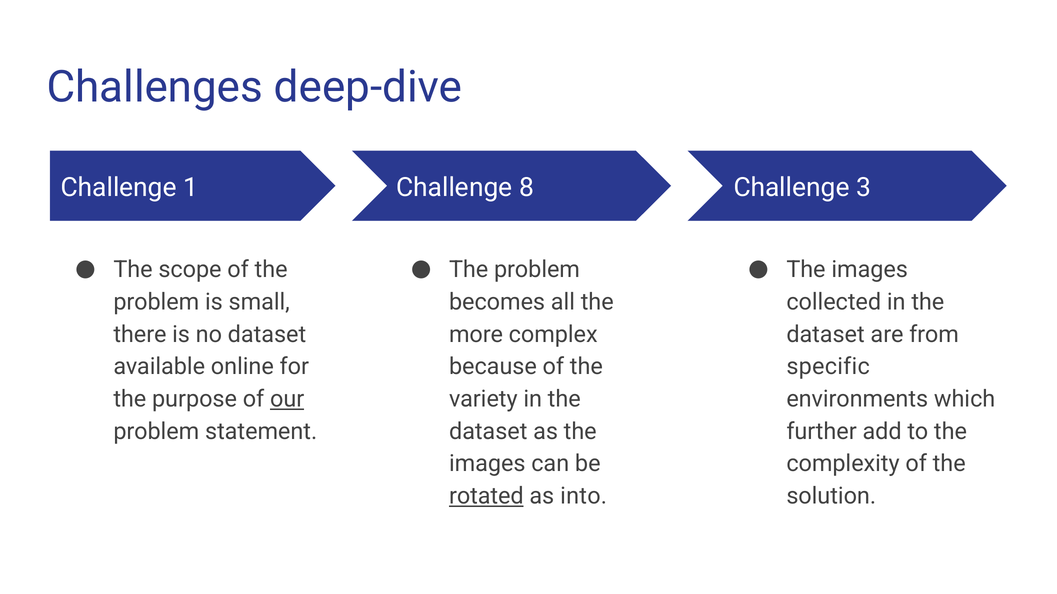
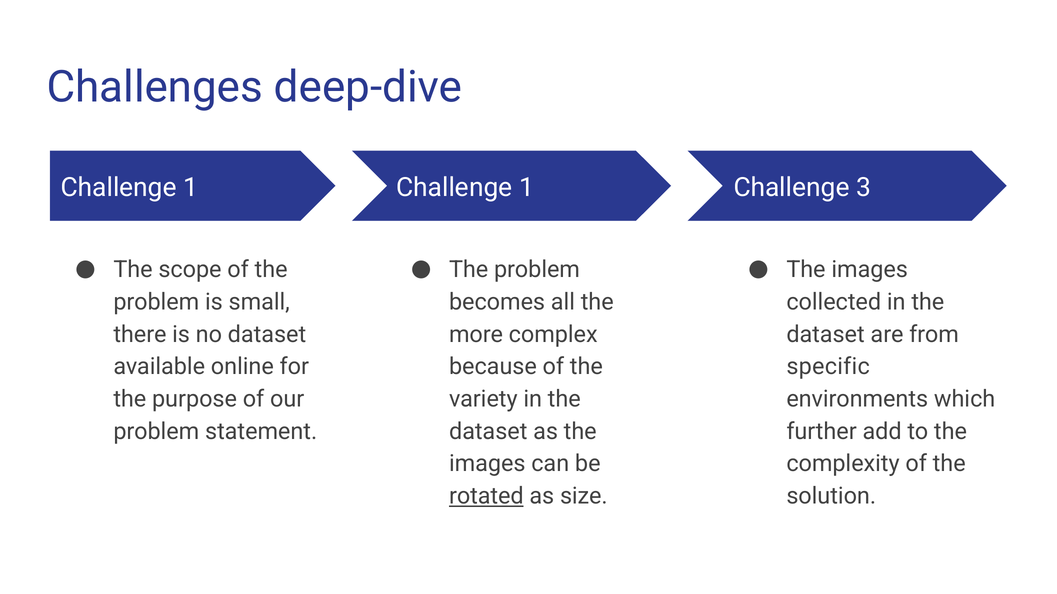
8 at (526, 188): 8 -> 1
our underline: present -> none
into: into -> size
